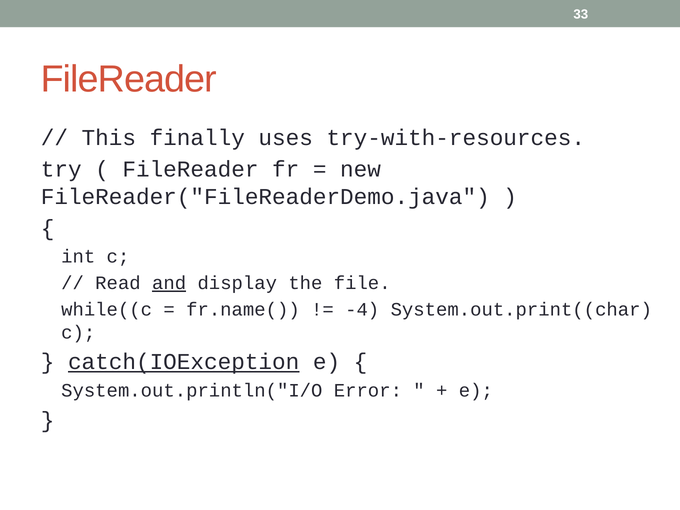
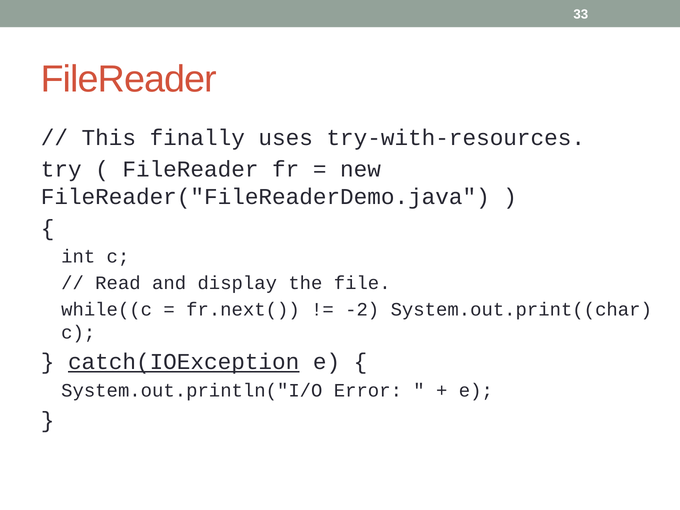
and underline: present -> none
fr.name(: fr.name( -> fr.next(
-4: -4 -> -2
